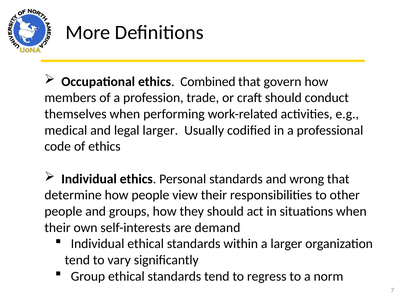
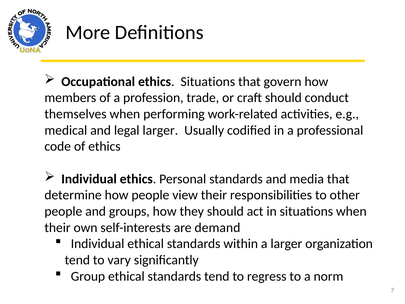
ethics Combined: Combined -> Situations
wrong: wrong -> media
